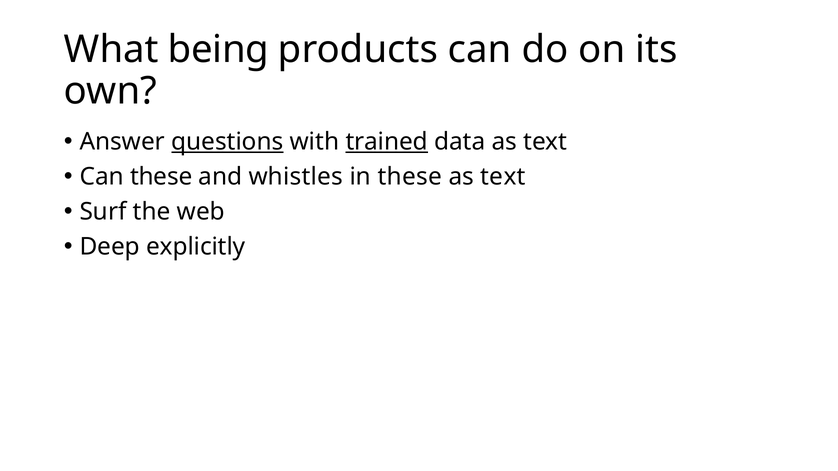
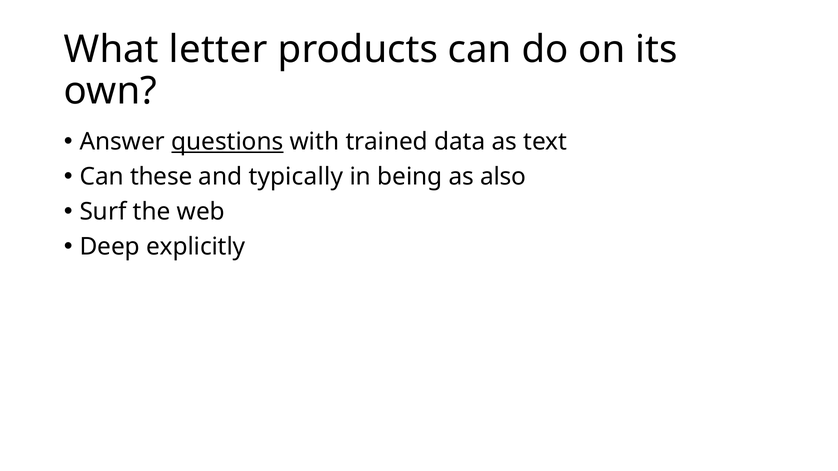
being: being -> letter
trained underline: present -> none
whistles: whistles -> typically
in these: these -> being
text at (503, 177): text -> also
